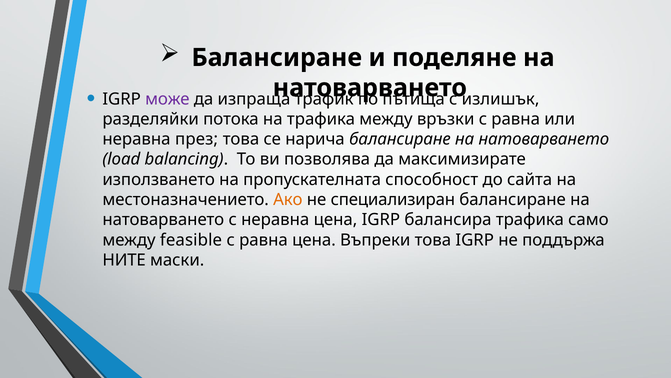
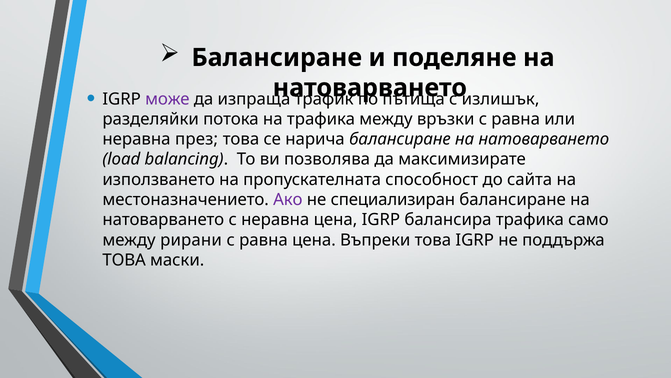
Ако colour: orange -> purple
feasible: feasible -> рирани
НИТЕ at (124, 260): НИТЕ -> ТОВА
